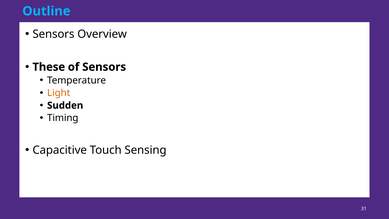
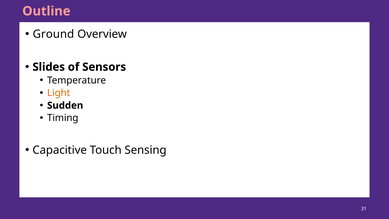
Outline colour: light blue -> pink
Sensors at (53, 34): Sensors -> Ground
These: These -> Slides
